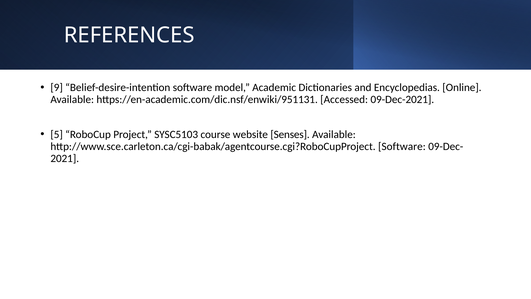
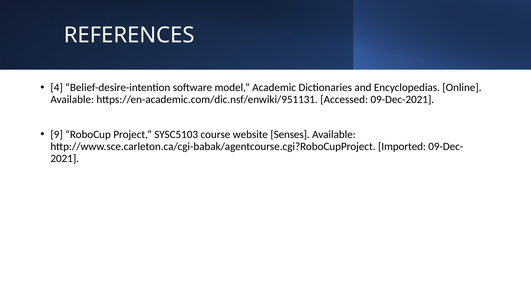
9: 9 -> 4
5: 5 -> 9
http://www.sce.carleton.ca/cgi-babak/agentcourse.cgi?RoboCupProject Software: Software -> Imported
